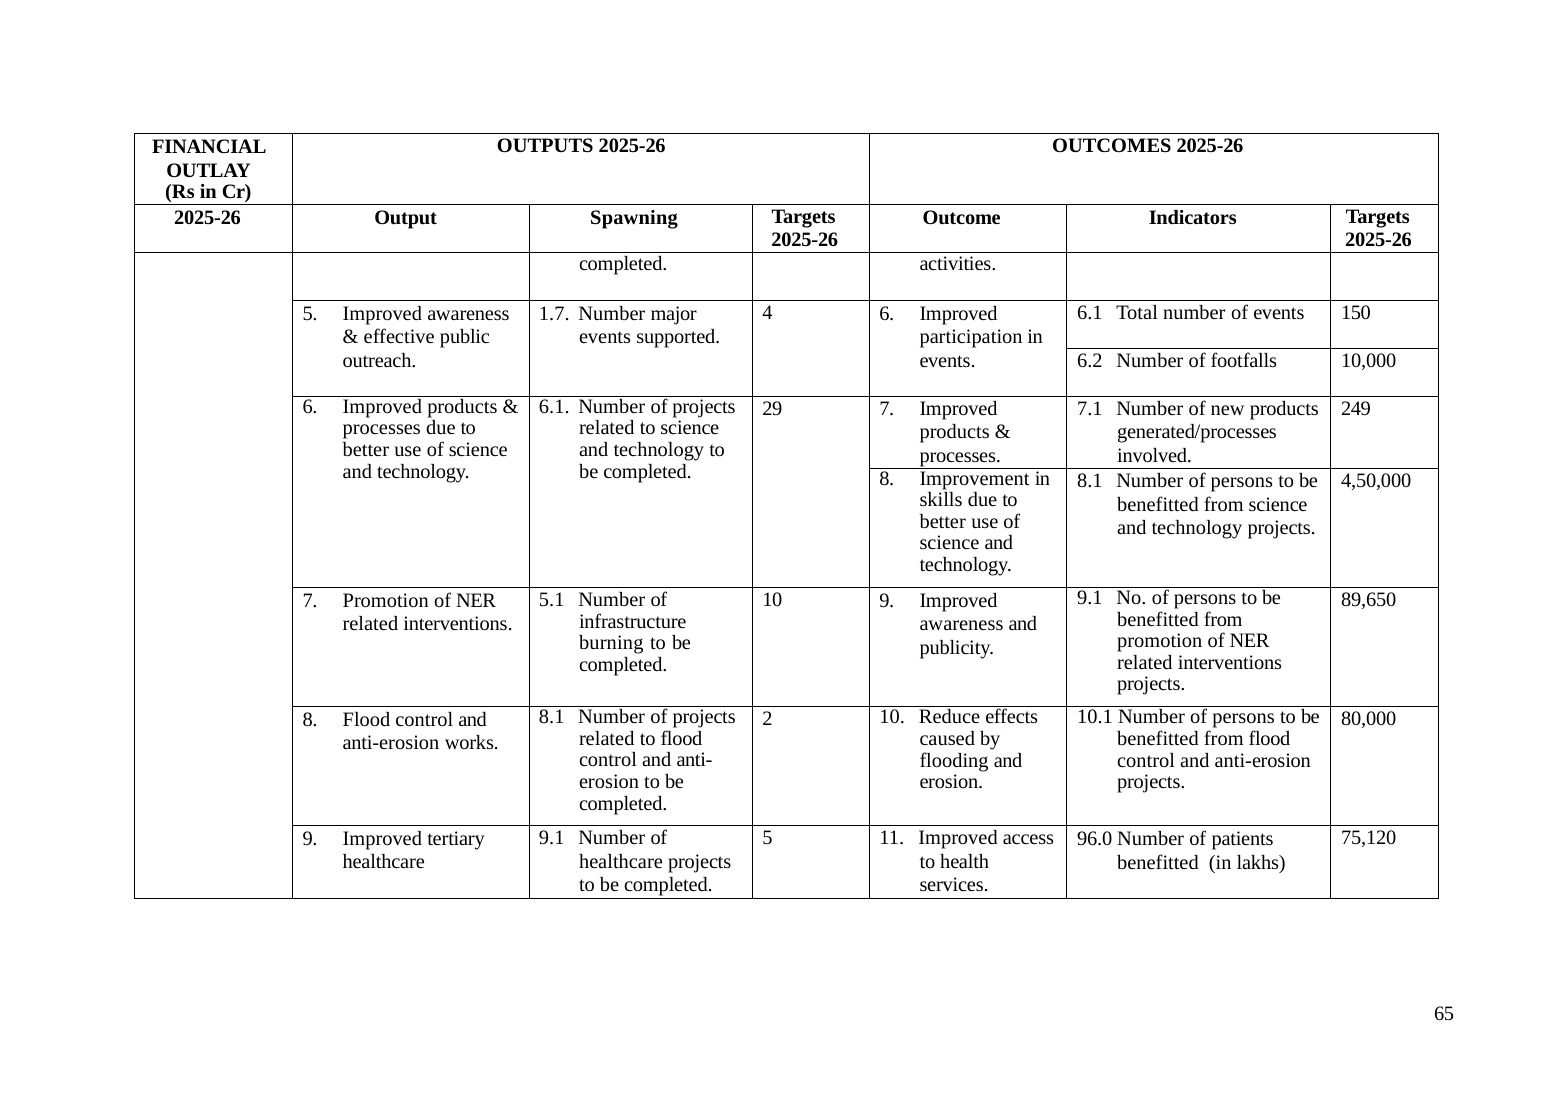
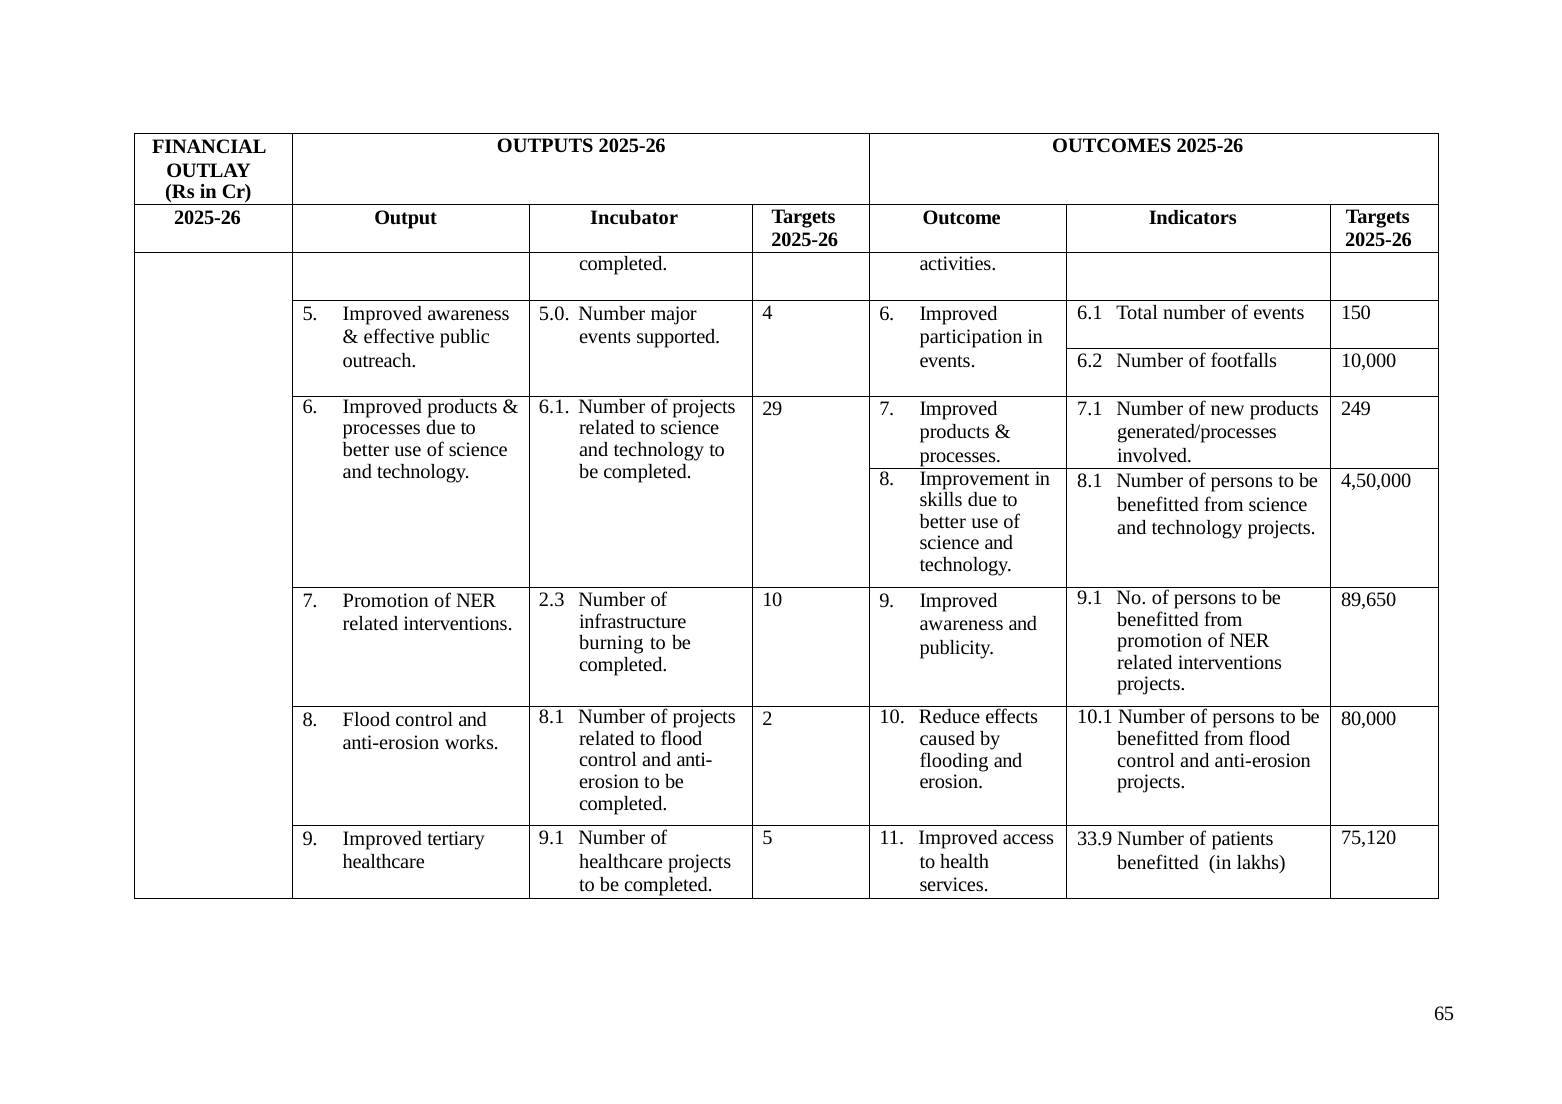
Spawning: Spawning -> Incubator
1.7: 1.7 -> 5.0
5.1: 5.1 -> 2.3
96.0: 96.0 -> 33.9
